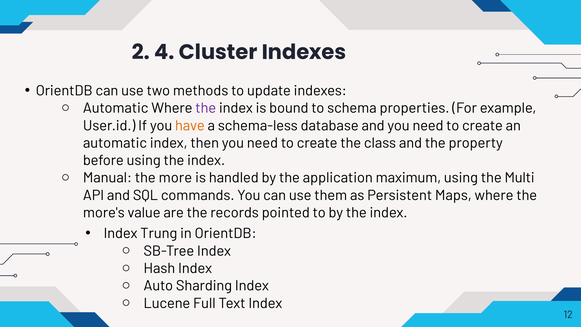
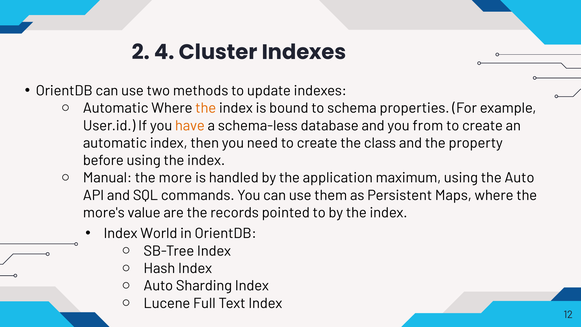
the at (206, 108) colour: purple -> orange
and you need: need -> from
the Multi: Multi -> Auto
Trung: Trung -> World
